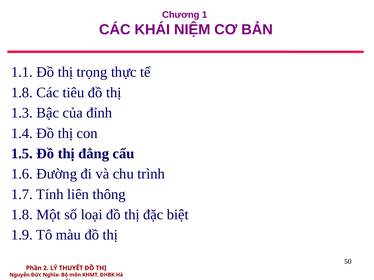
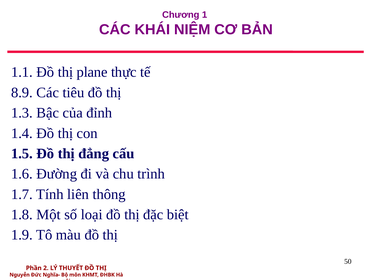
trọng: trọng -> plane
1.8 at (22, 93): 1.8 -> 8.9
